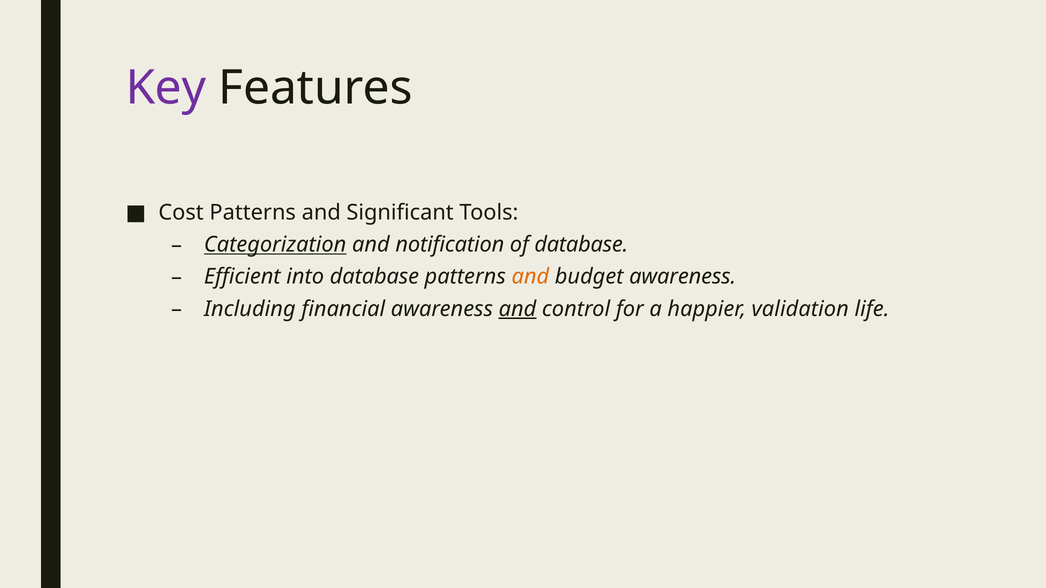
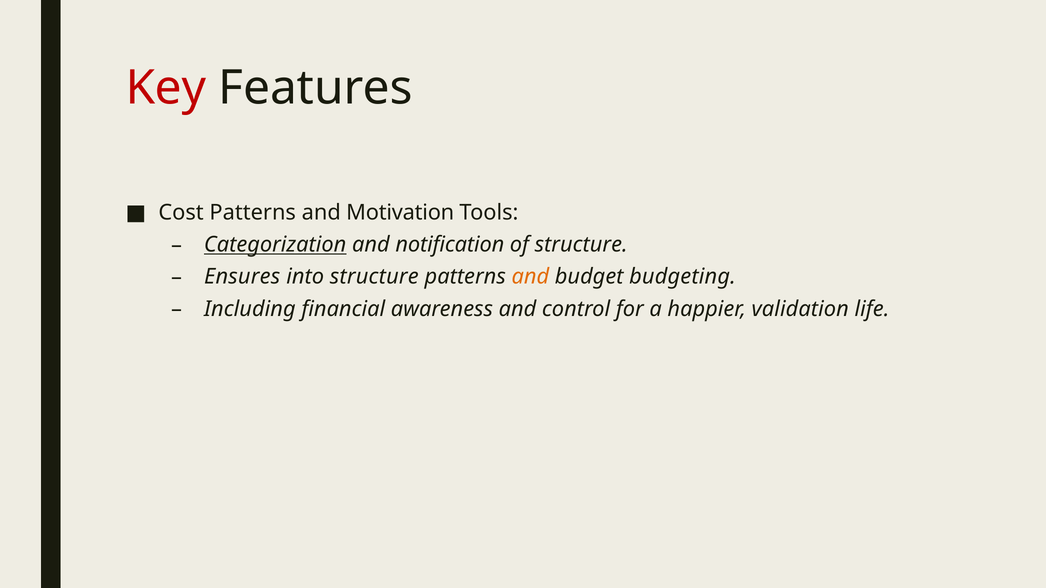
Key colour: purple -> red
Significant: Significant -> Motivation
of database: database -> structure
Efficient: Efficient -> Ensures
into database: database -> structure
budget awareness: awareness -> budgeting
and at (517, 309) underline: present -> none
